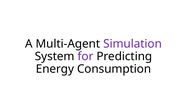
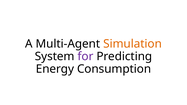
Simulation colour: purple -> orange
